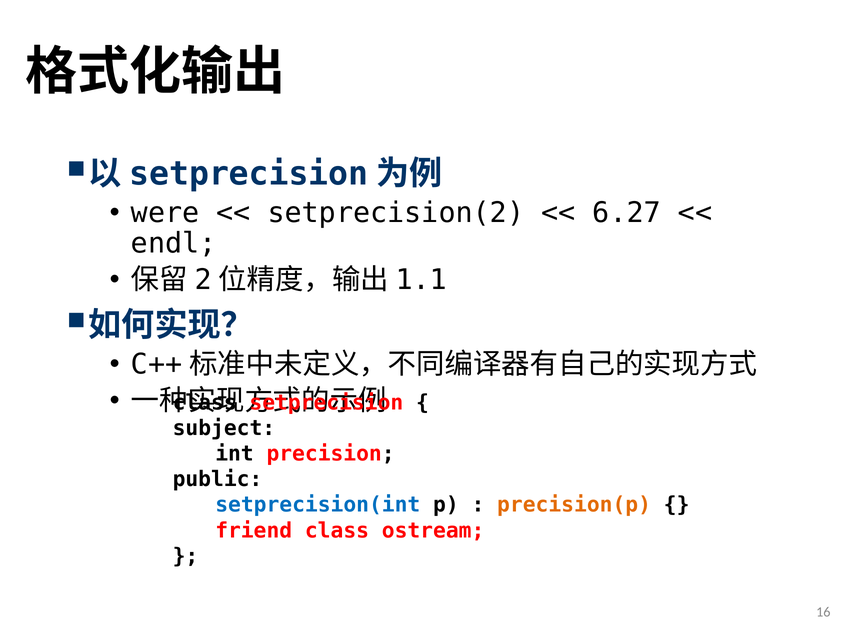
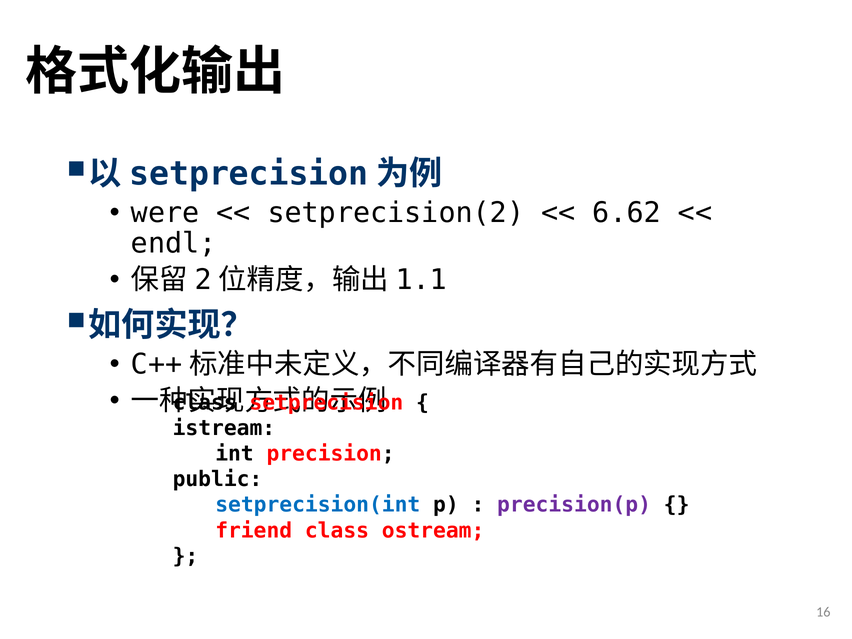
6.27: 6.27 -> 6.62
subject: subject -> istream
precision(p colour: orange -> purple
